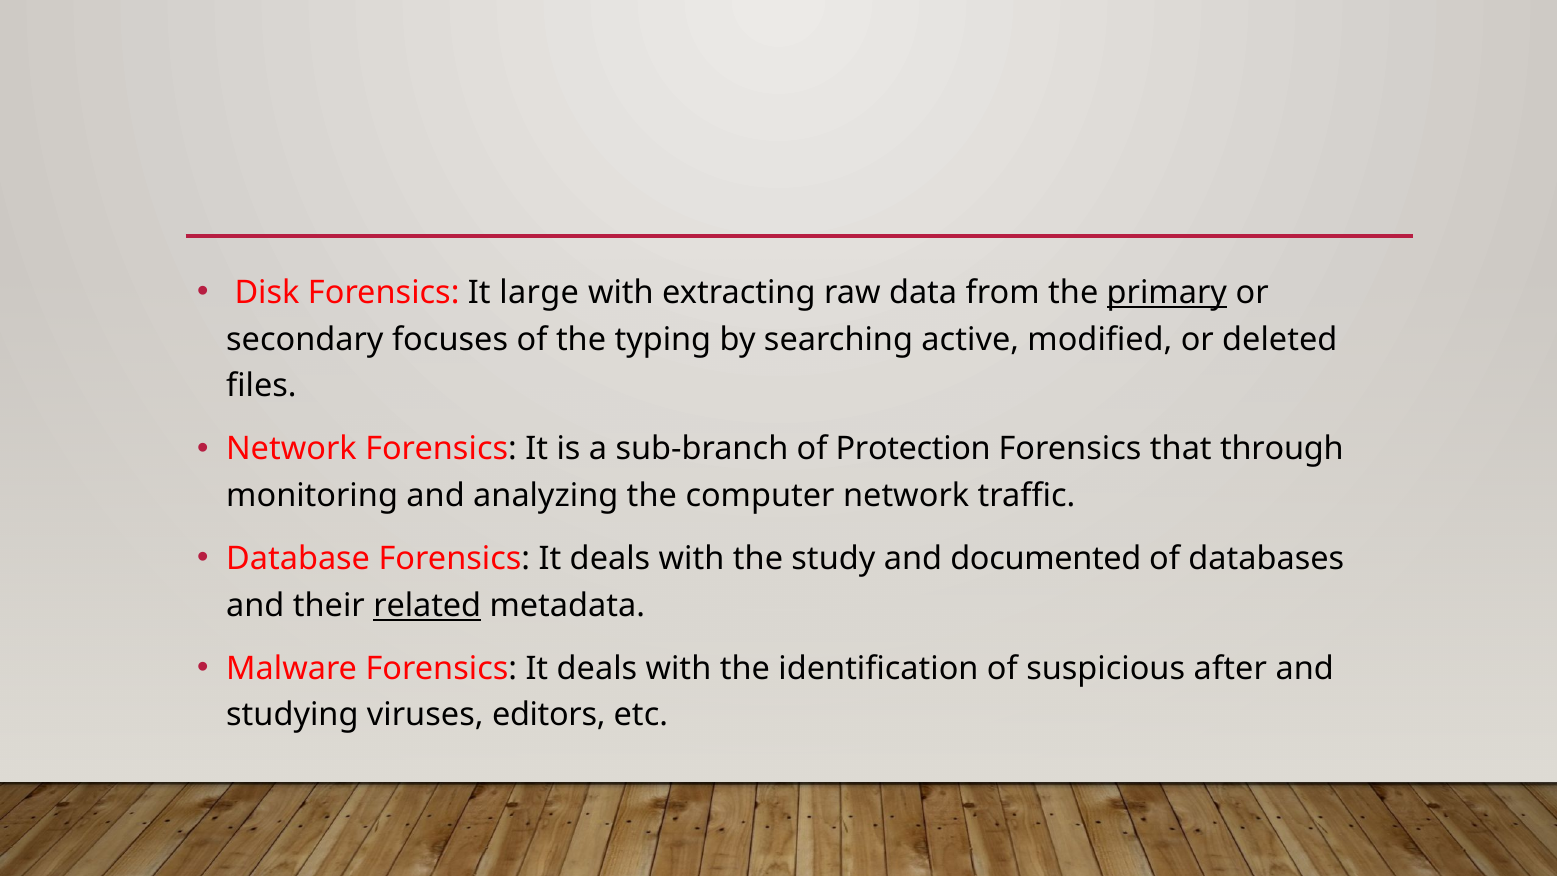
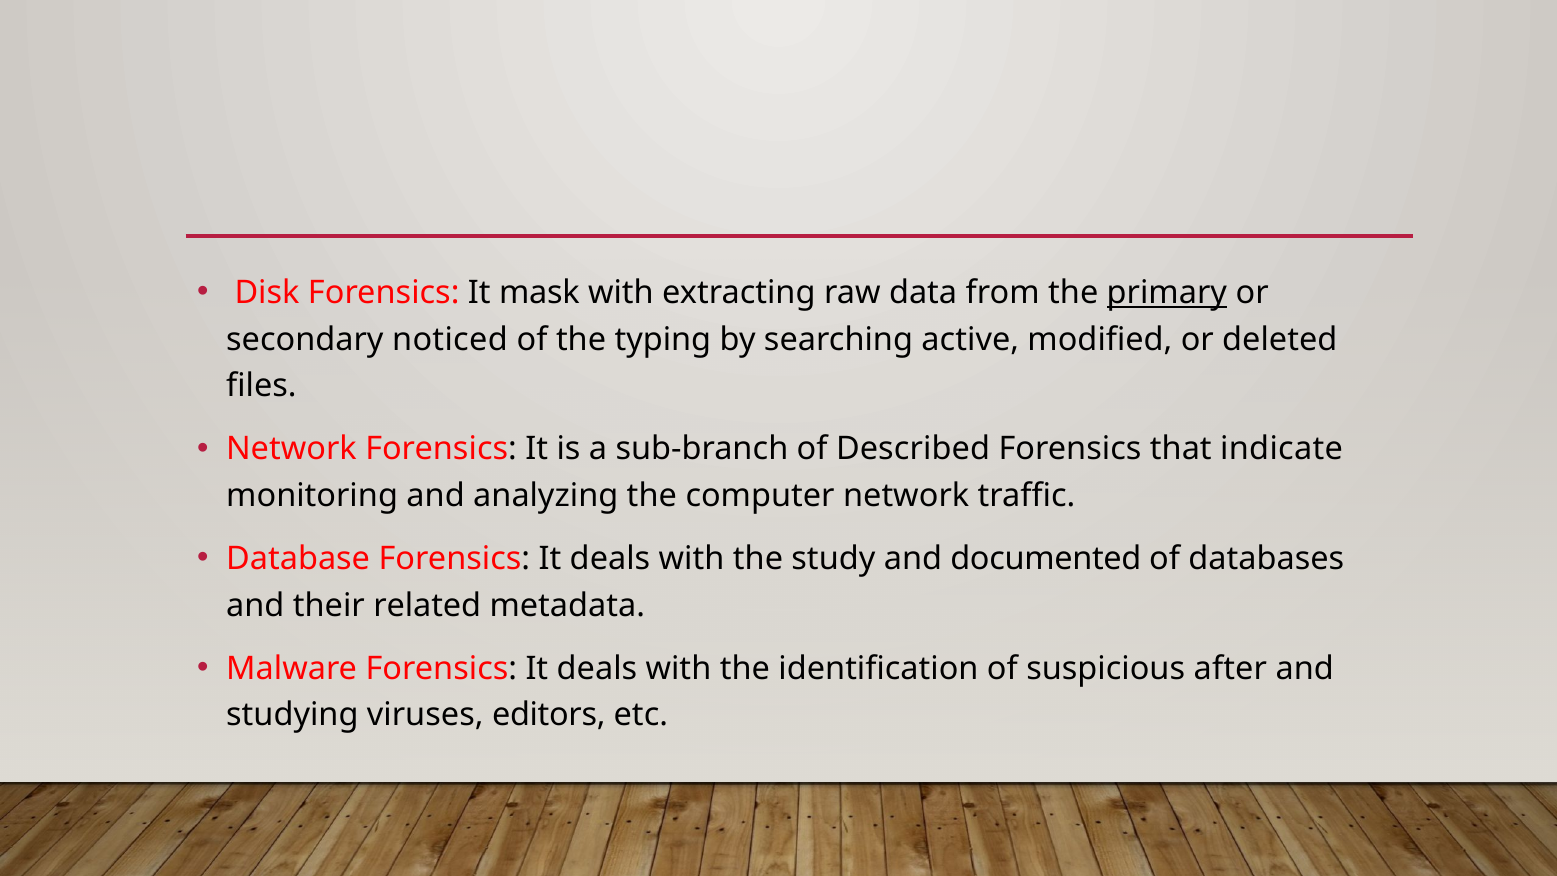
large: large -> mask
focuses: focuses -> noticed
Protection: Protection -> Described
through: through -> indicate
related underline: present -> none
